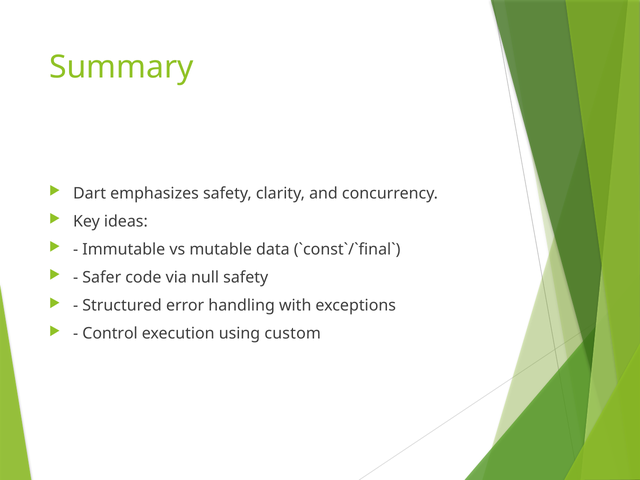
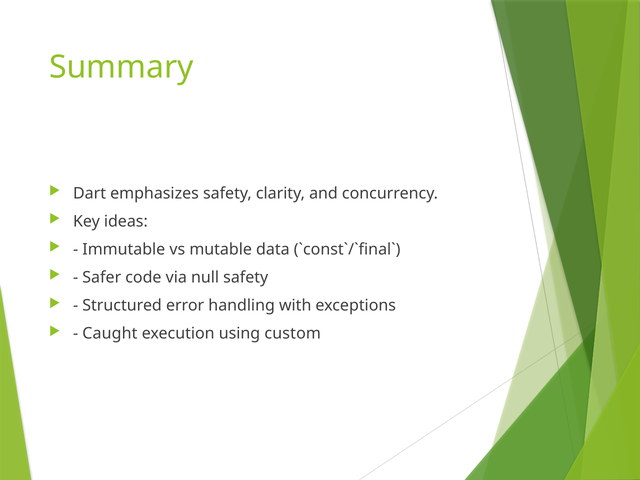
Control: Control -> Caught
